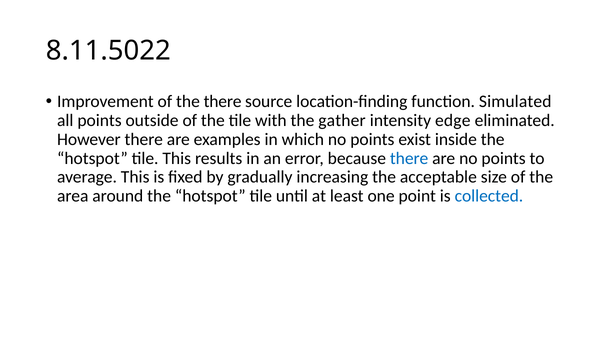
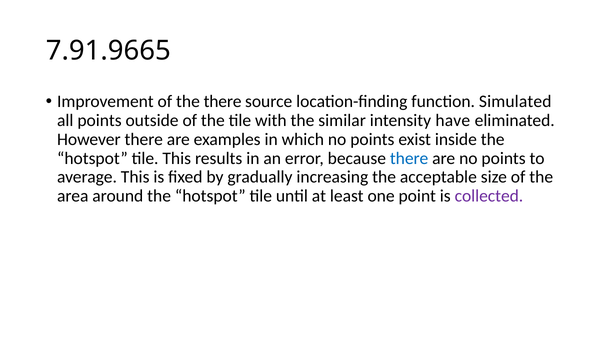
8.11.5022: 8.11.5022 -> 7.91.9665
gather: gather -> similar
edge: edge -> have
collected colour: blue -> purple
